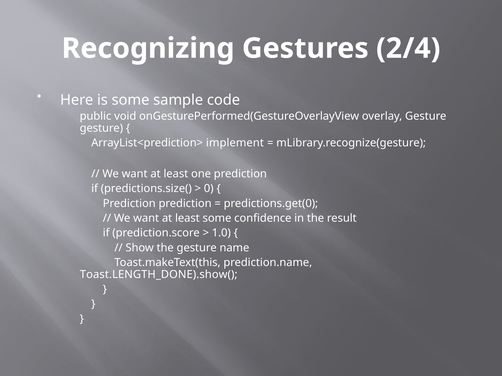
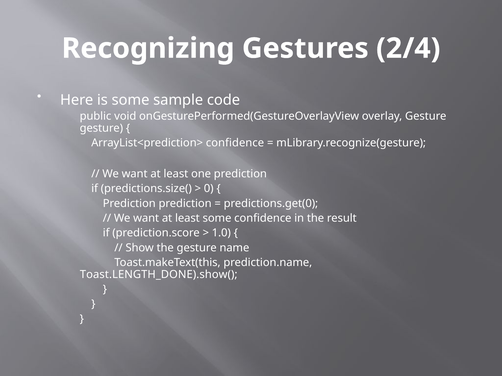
ArrayList<prediction> implement: implement -> confidence
